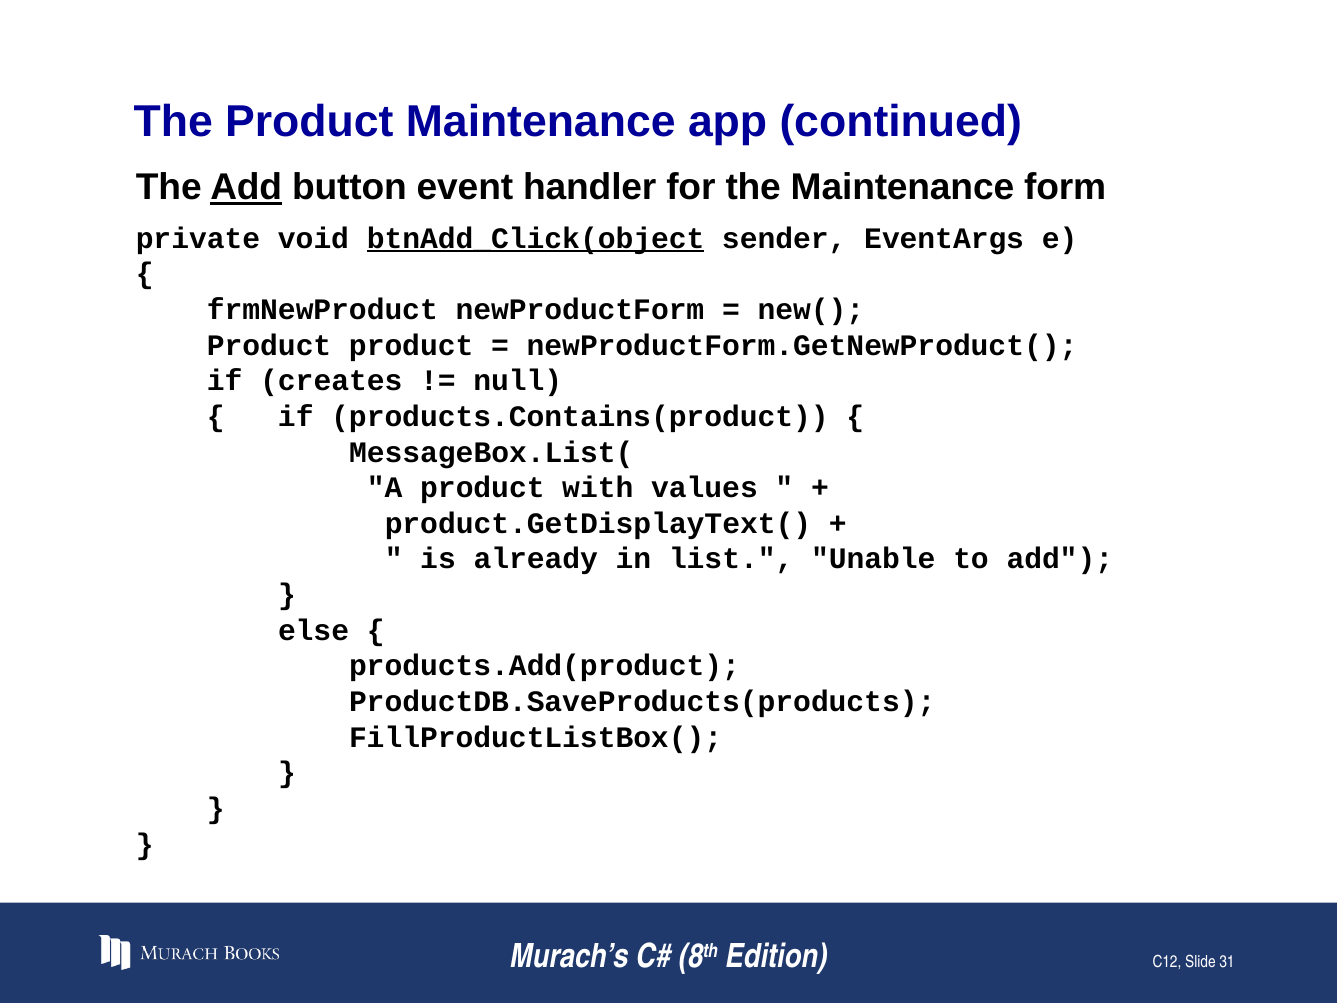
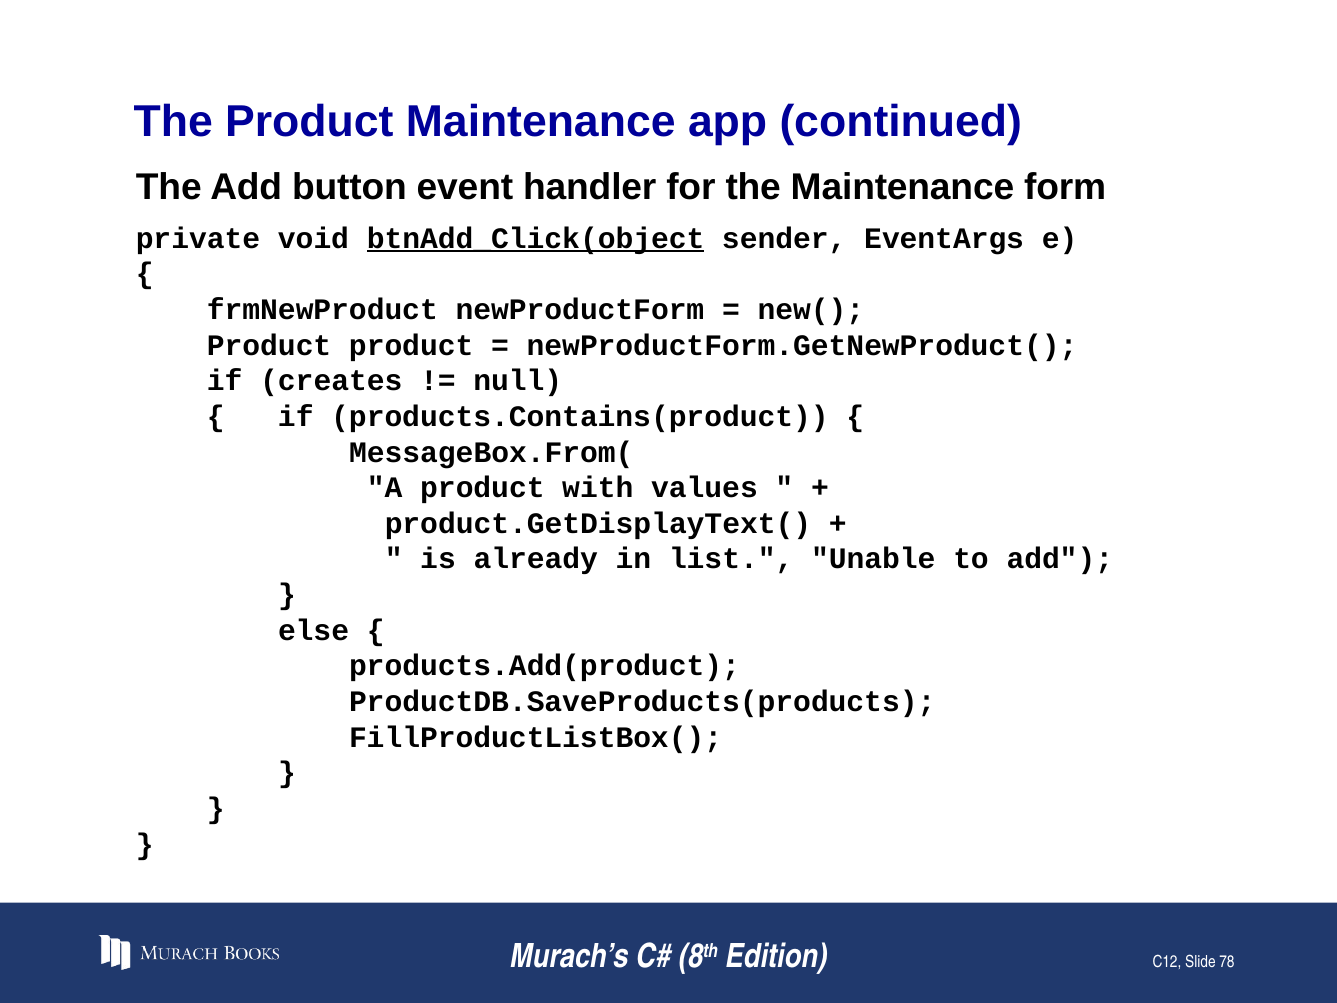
Add at (246, 188) underline: present -> none
MessageBox.List(: MessageBox.List( -> MessageBox.From(
31: 31 -> 78
